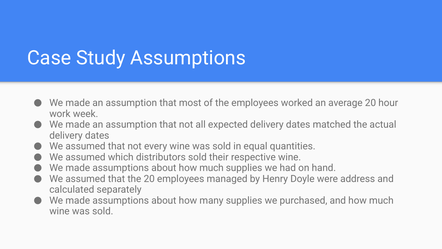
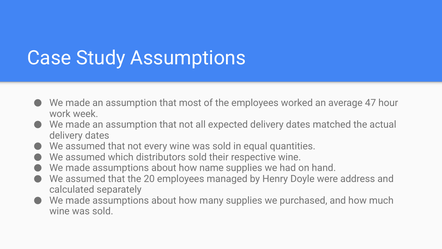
average 20: 20 -> 47
about how much: much -> name
